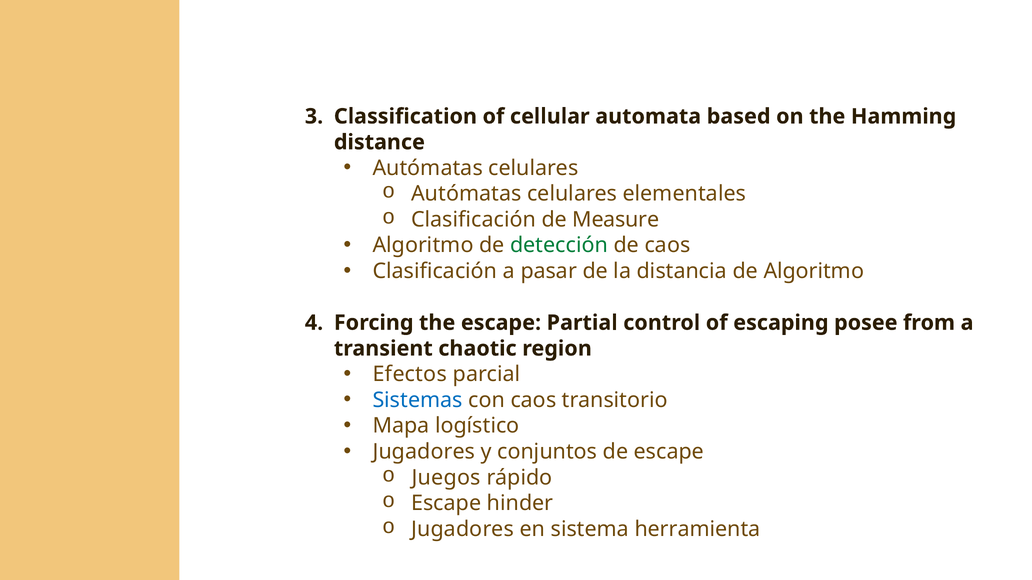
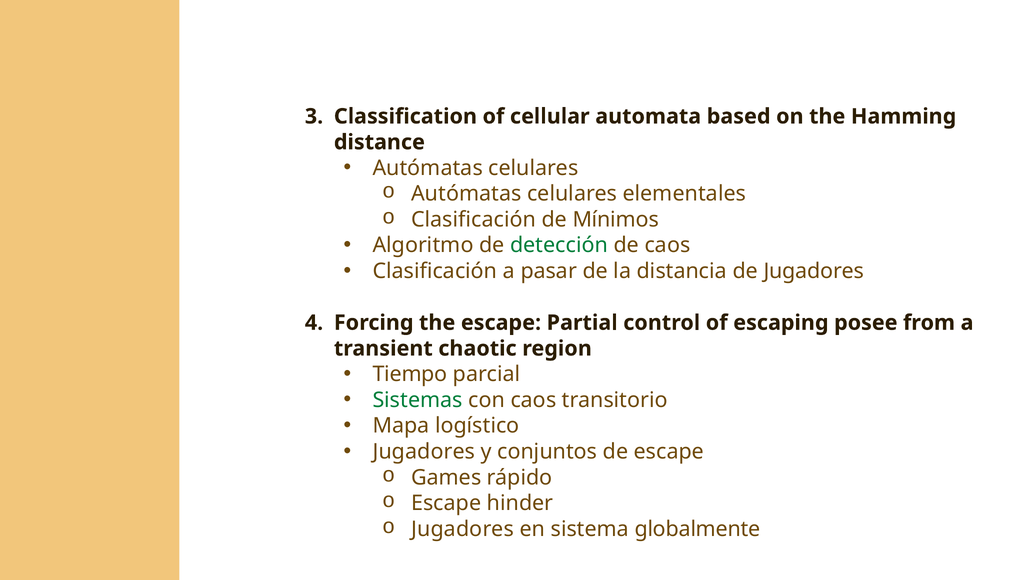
Measure: Measure -> Mínimos
de Algoritmo: Algoritmo -> Jugadores
Efectos: Efectos -> Tiempo
Sistemas colour: blue -> green
Juegos: Juegos -> Games
herramienta: herramienta -> globalmente
